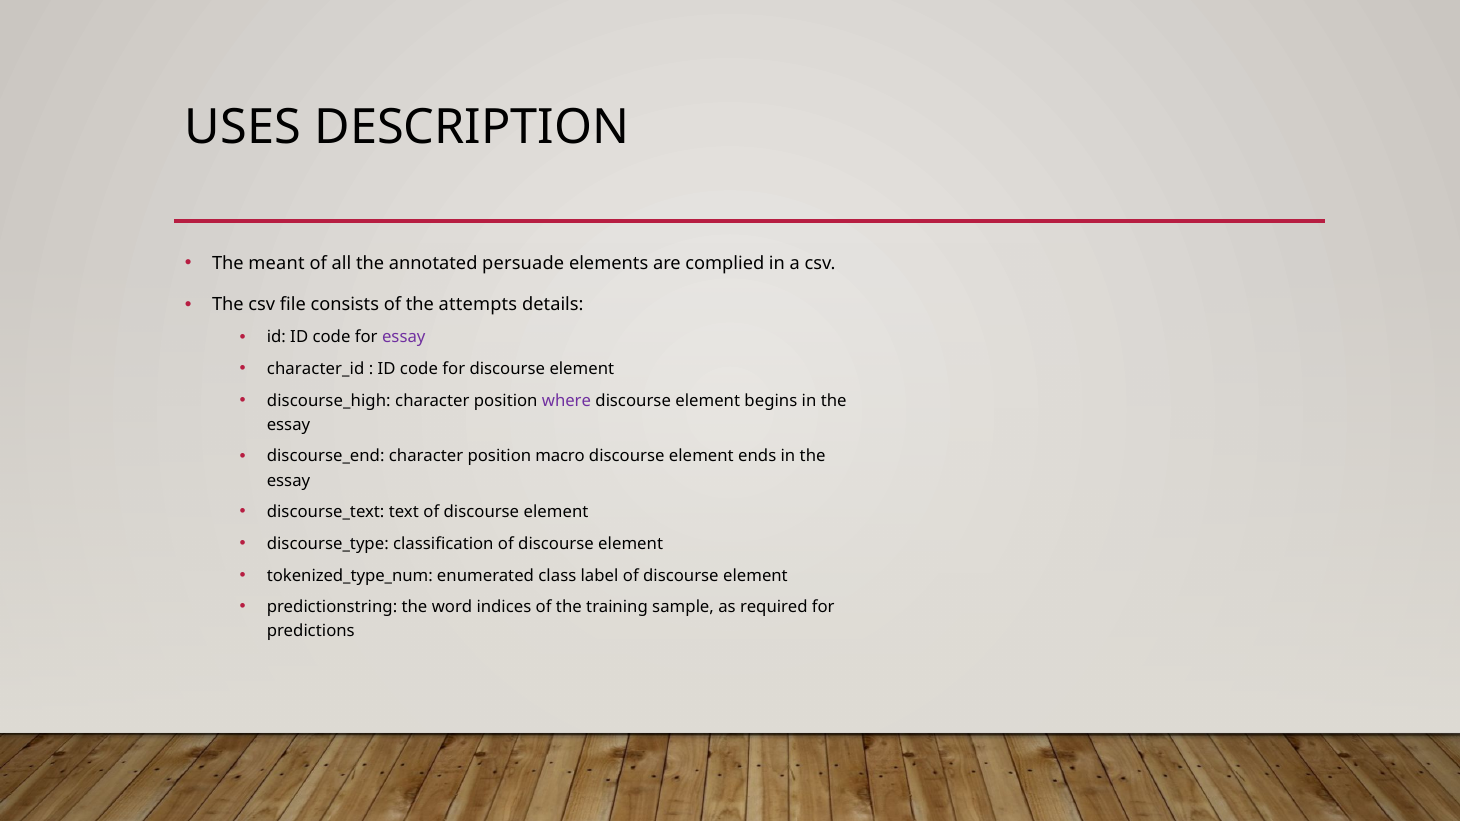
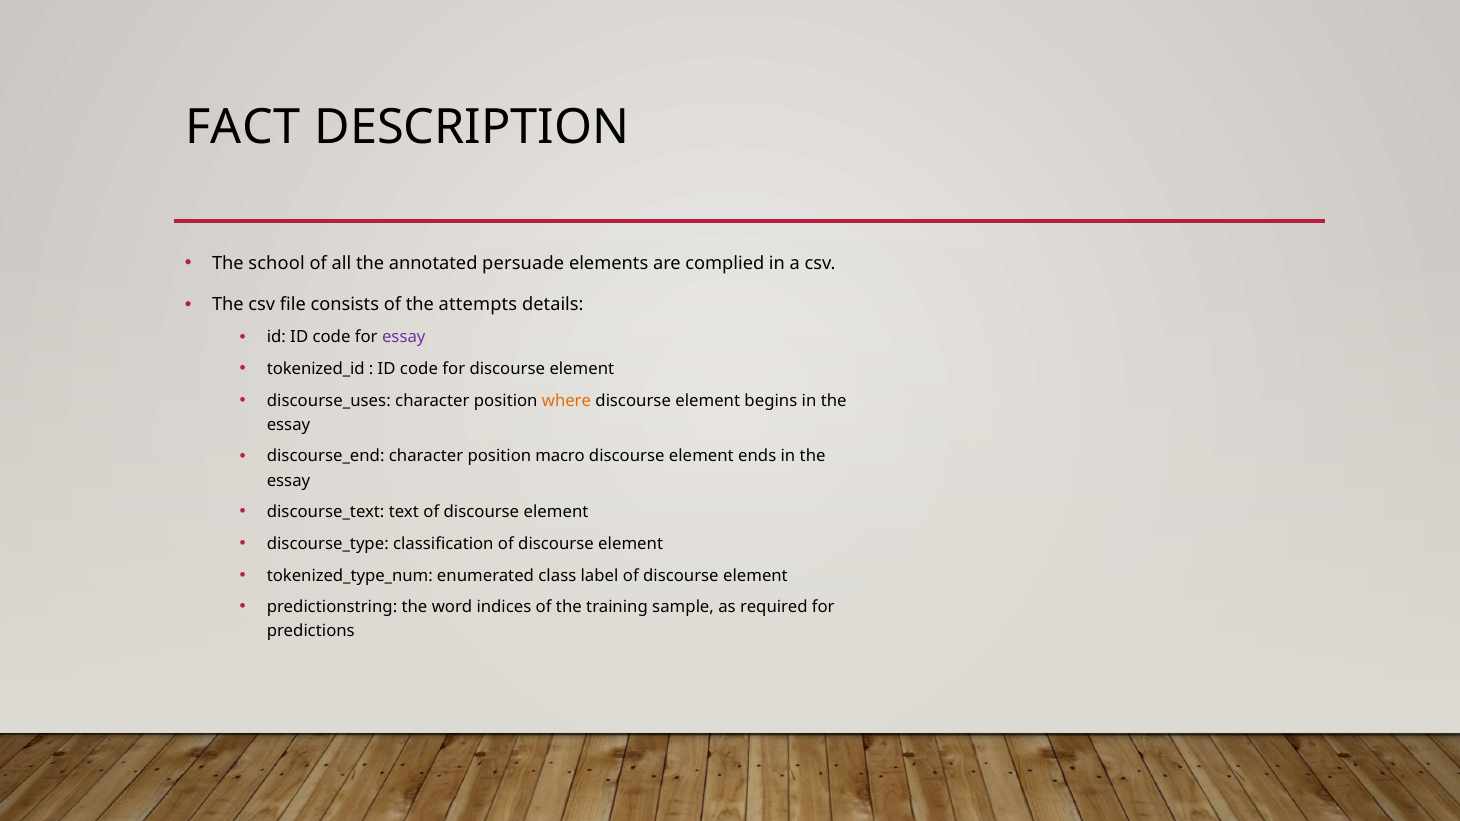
USES: USES -> FACT
meant: meant -> school
character_id: character_id -> tokenized_id
discourse_high: discourse_high -> discourse_uses
where colour: purple -> orange
